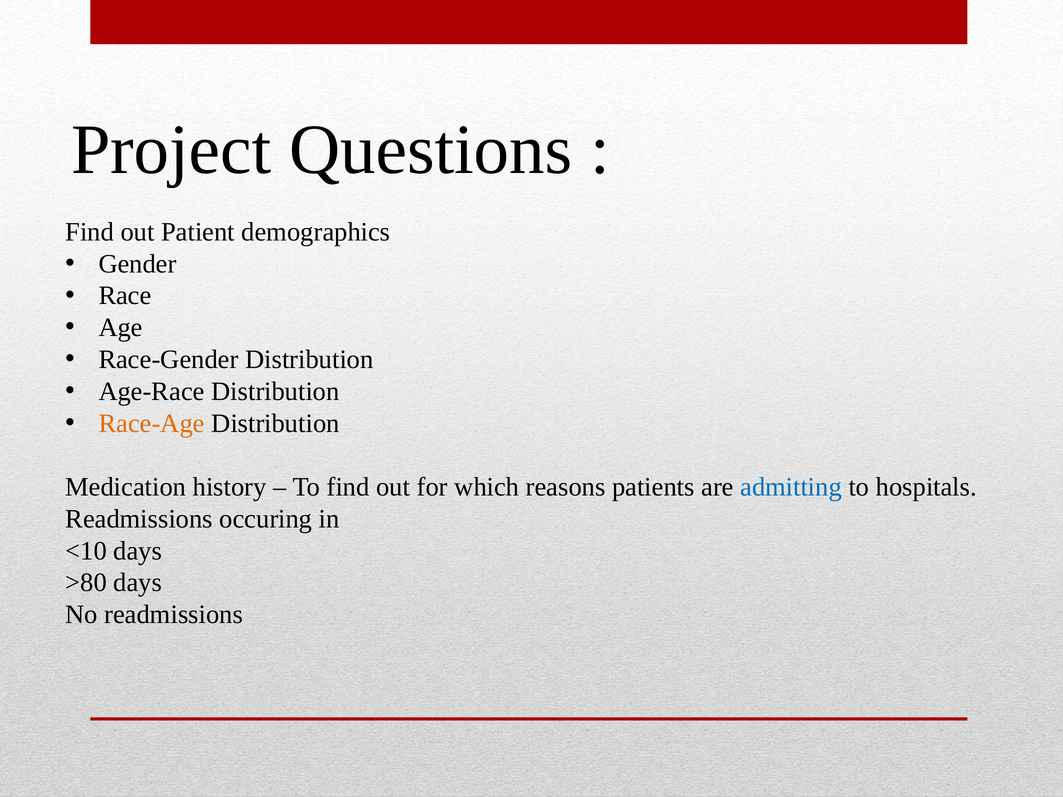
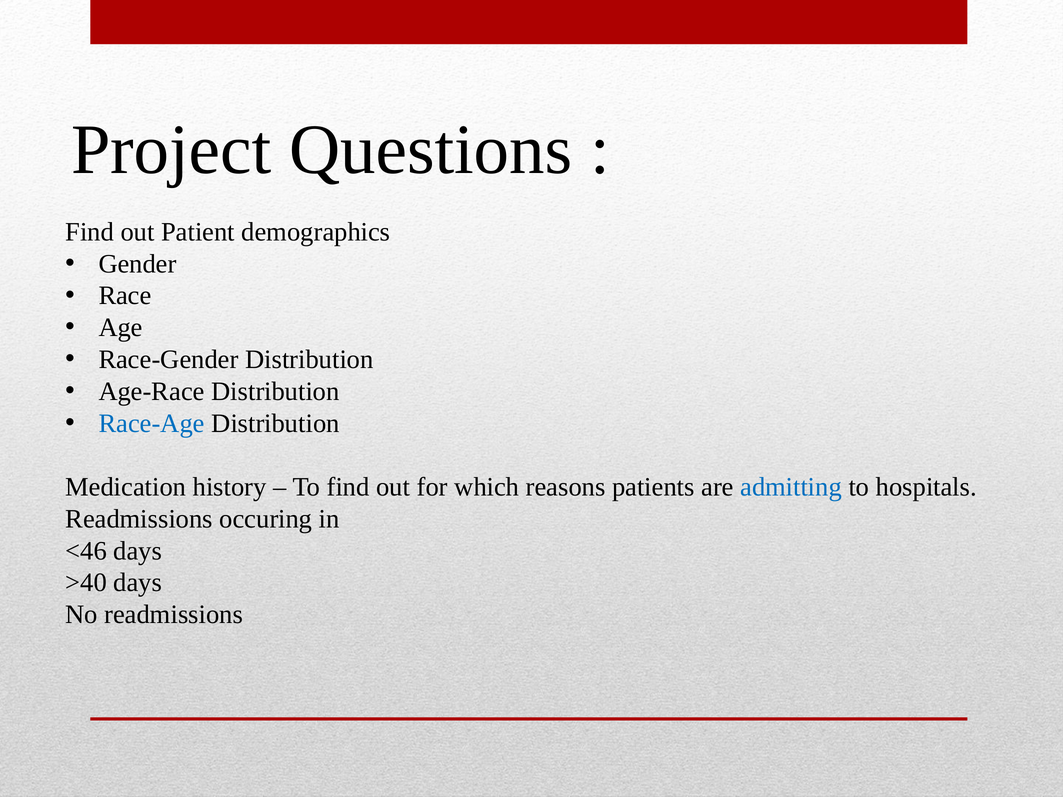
Race-Age colour: orange -> blue
<10: <10 -> <46
>80: >80 -> >40
